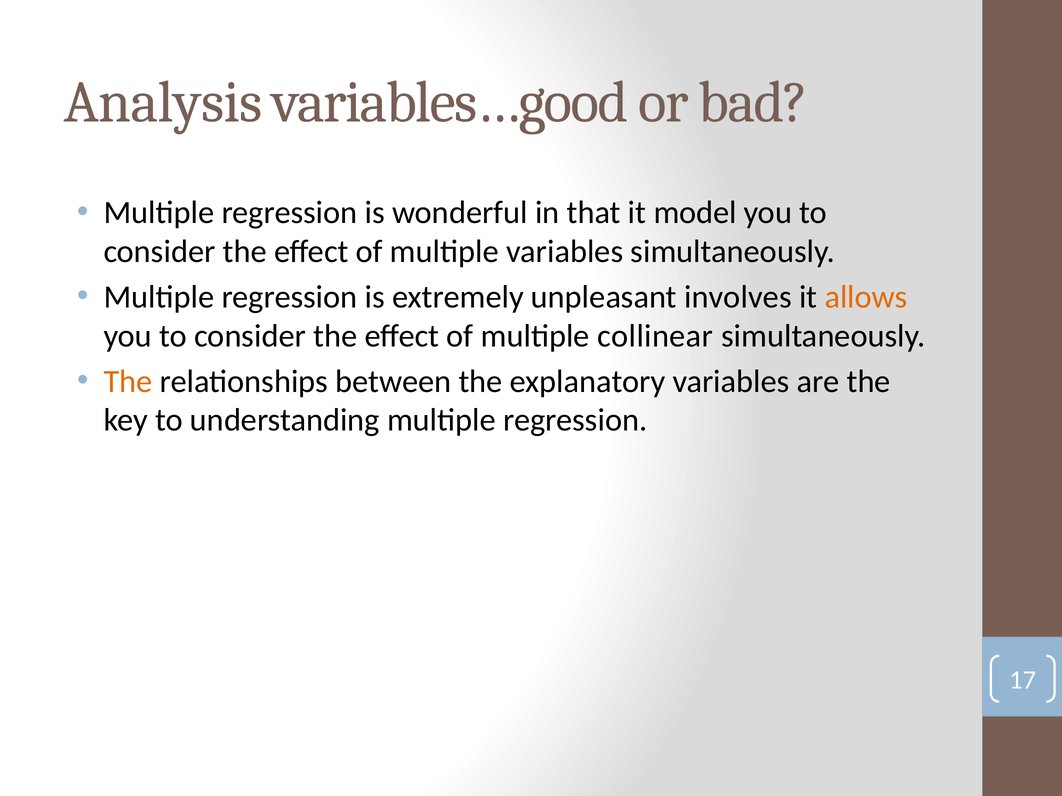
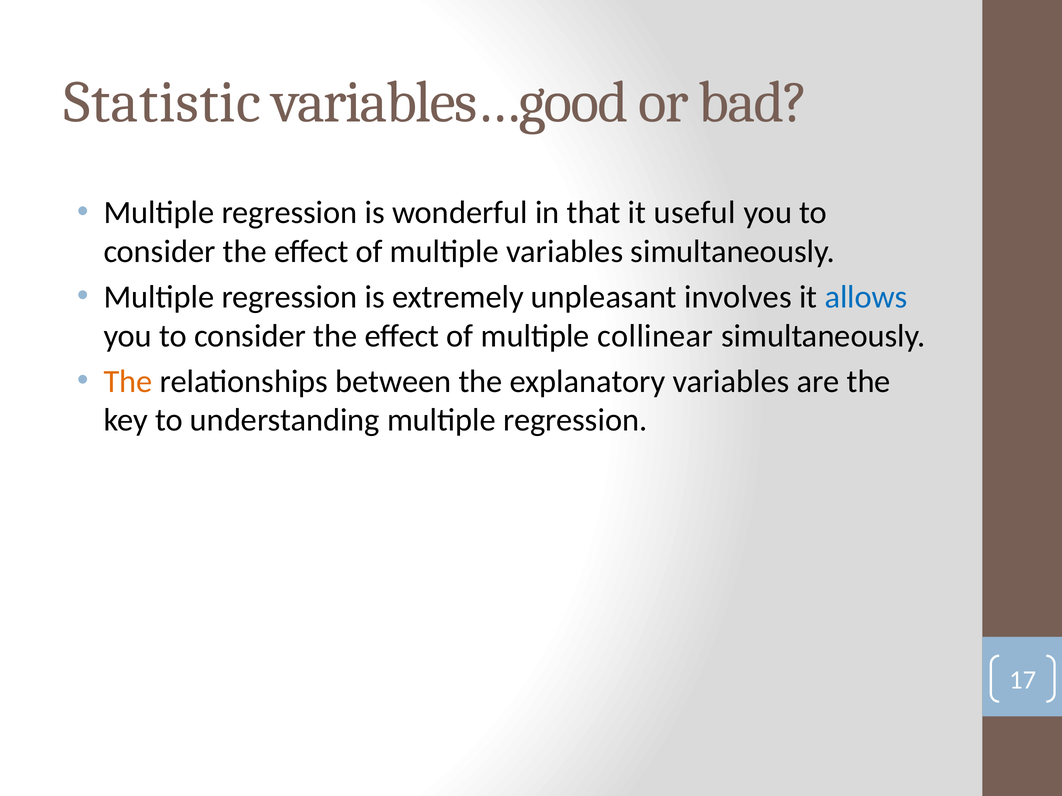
Analysis: Analysis -> Statistic
model: model -> useful
allows colour: orange -> blue
